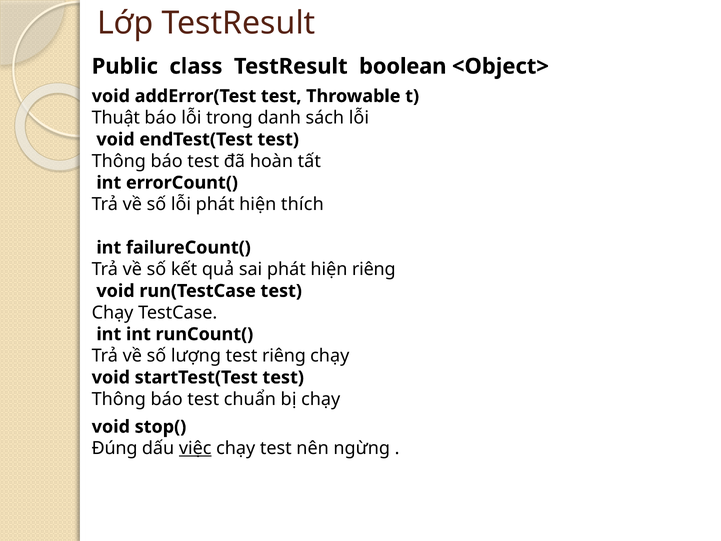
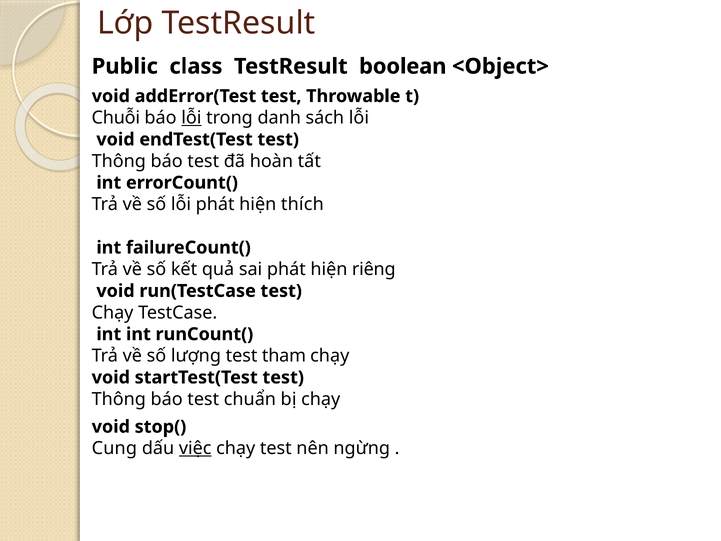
Thuật: Thuật -> Chuỗi
lỗi at (191, 118) underline: none -> present
test riêng: riêng -> tham
Đúng: Đúng -> Cung
